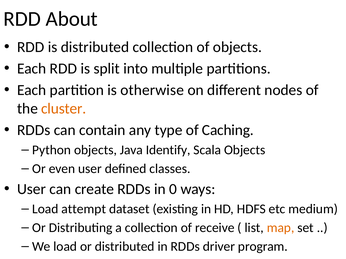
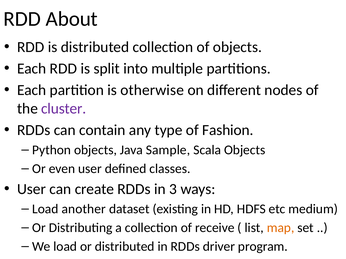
cluster colour: orange -> purple
Caching: Caching -> Fashion
Identify: Identify -> Sample
0: 0 -> 3
attempt: attempt -> another
